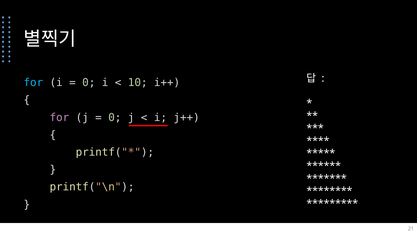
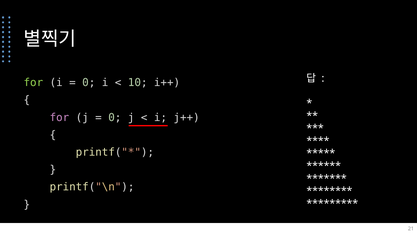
for at (33, 82) colour: light blue -> light green
